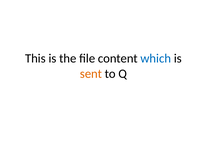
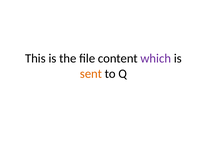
which colour: blue -> purple
